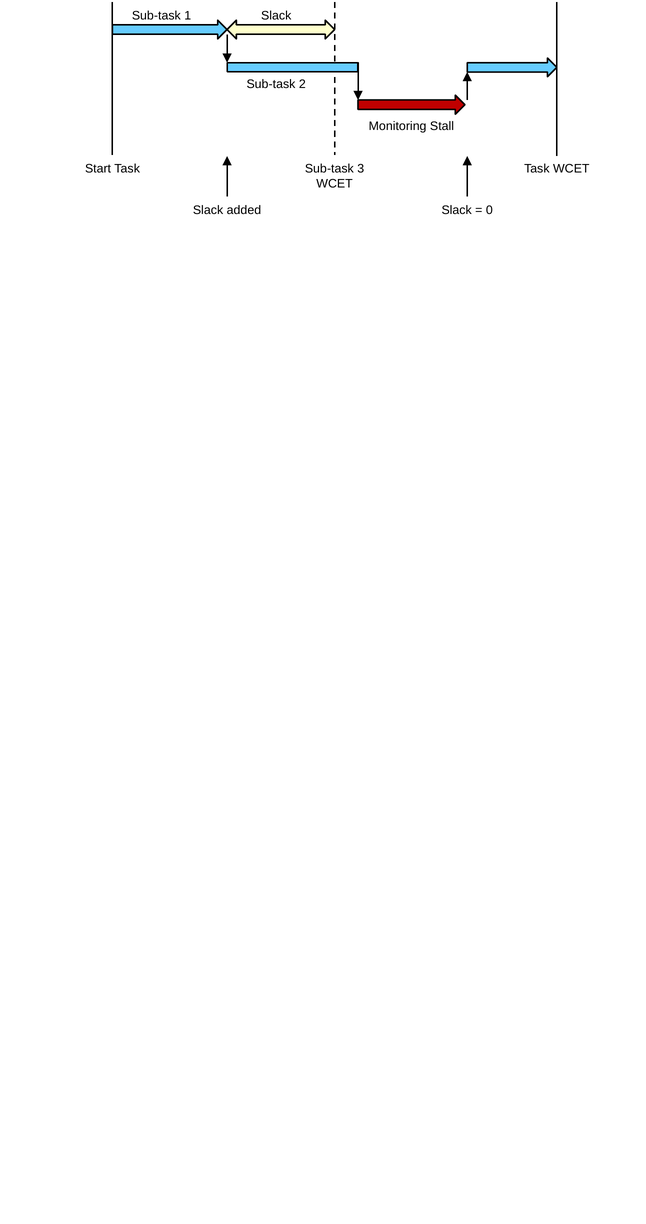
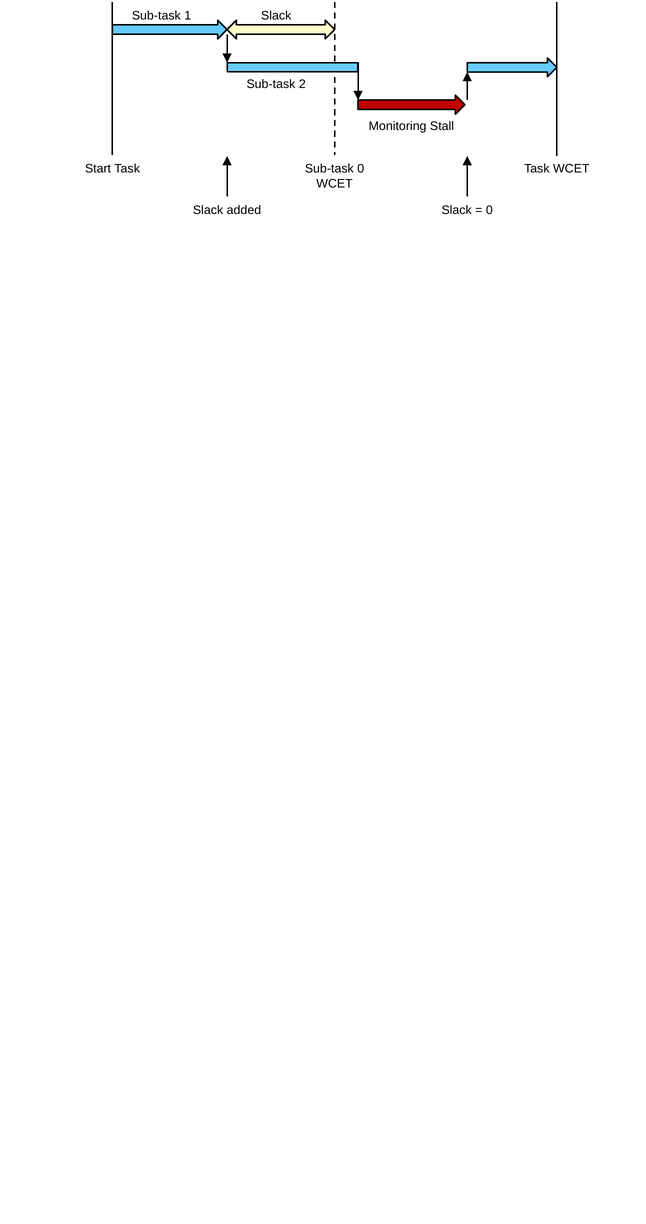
Sub-task 3: 3 -> 0
